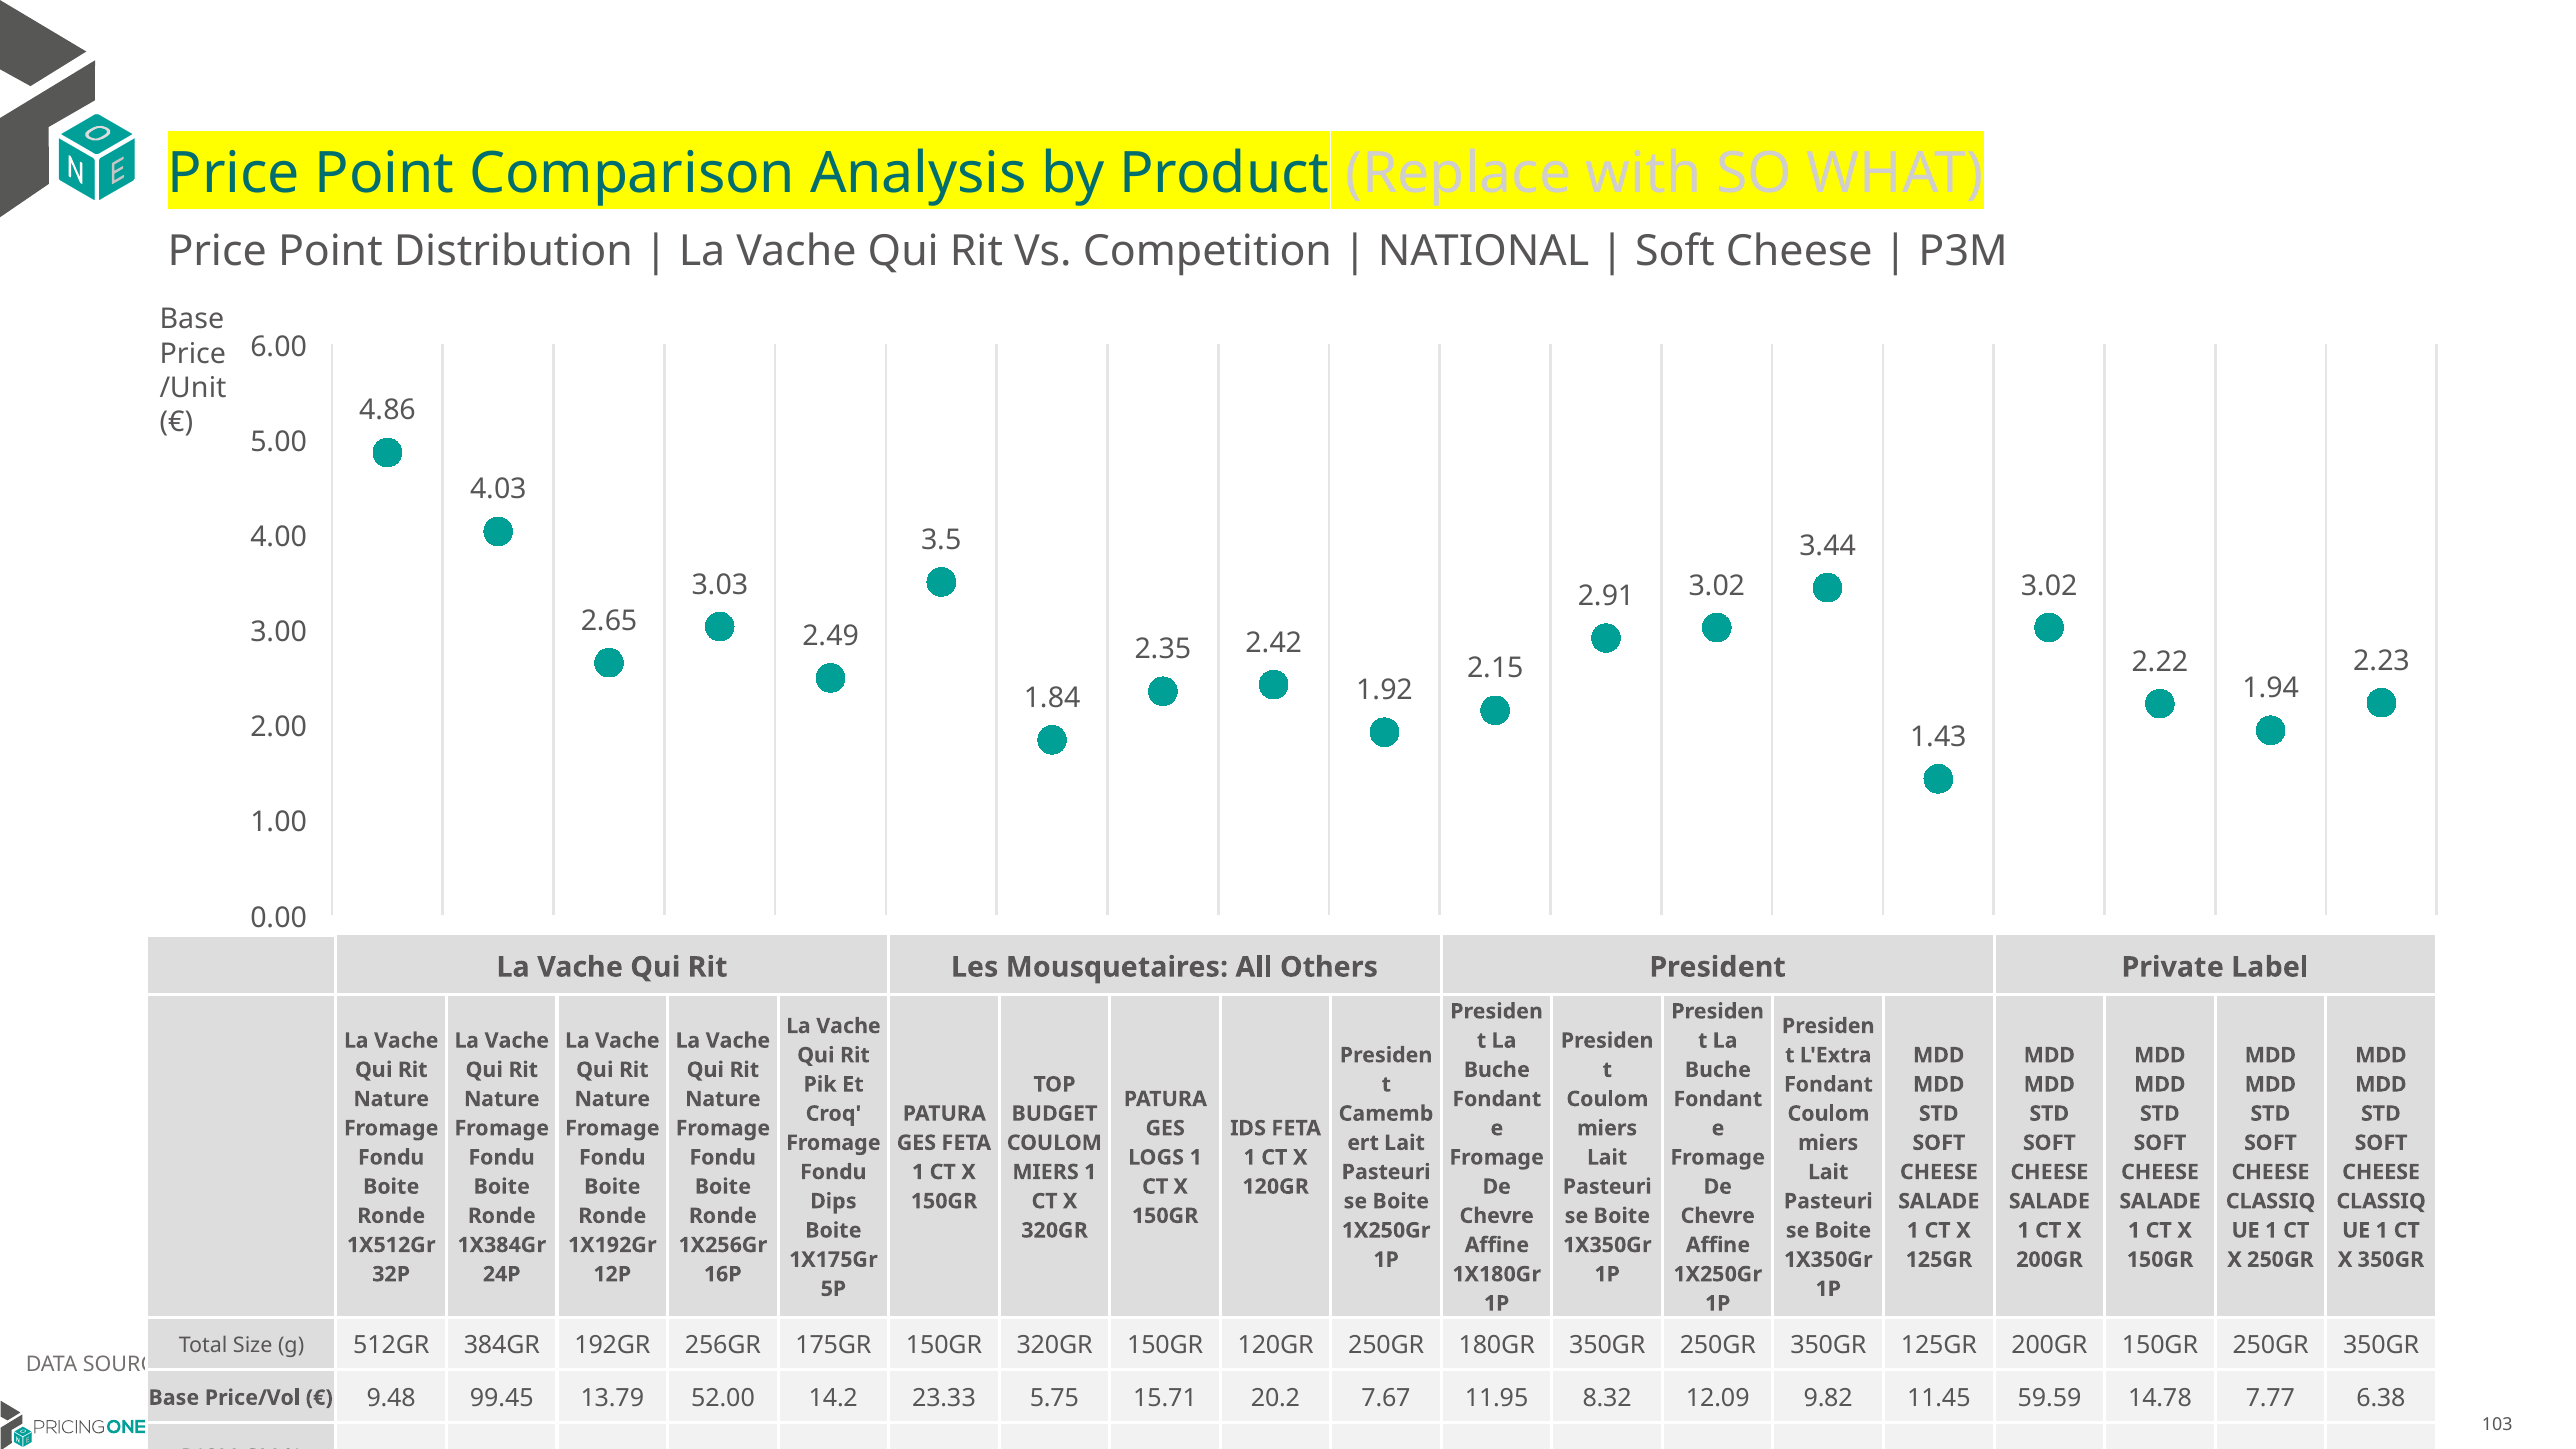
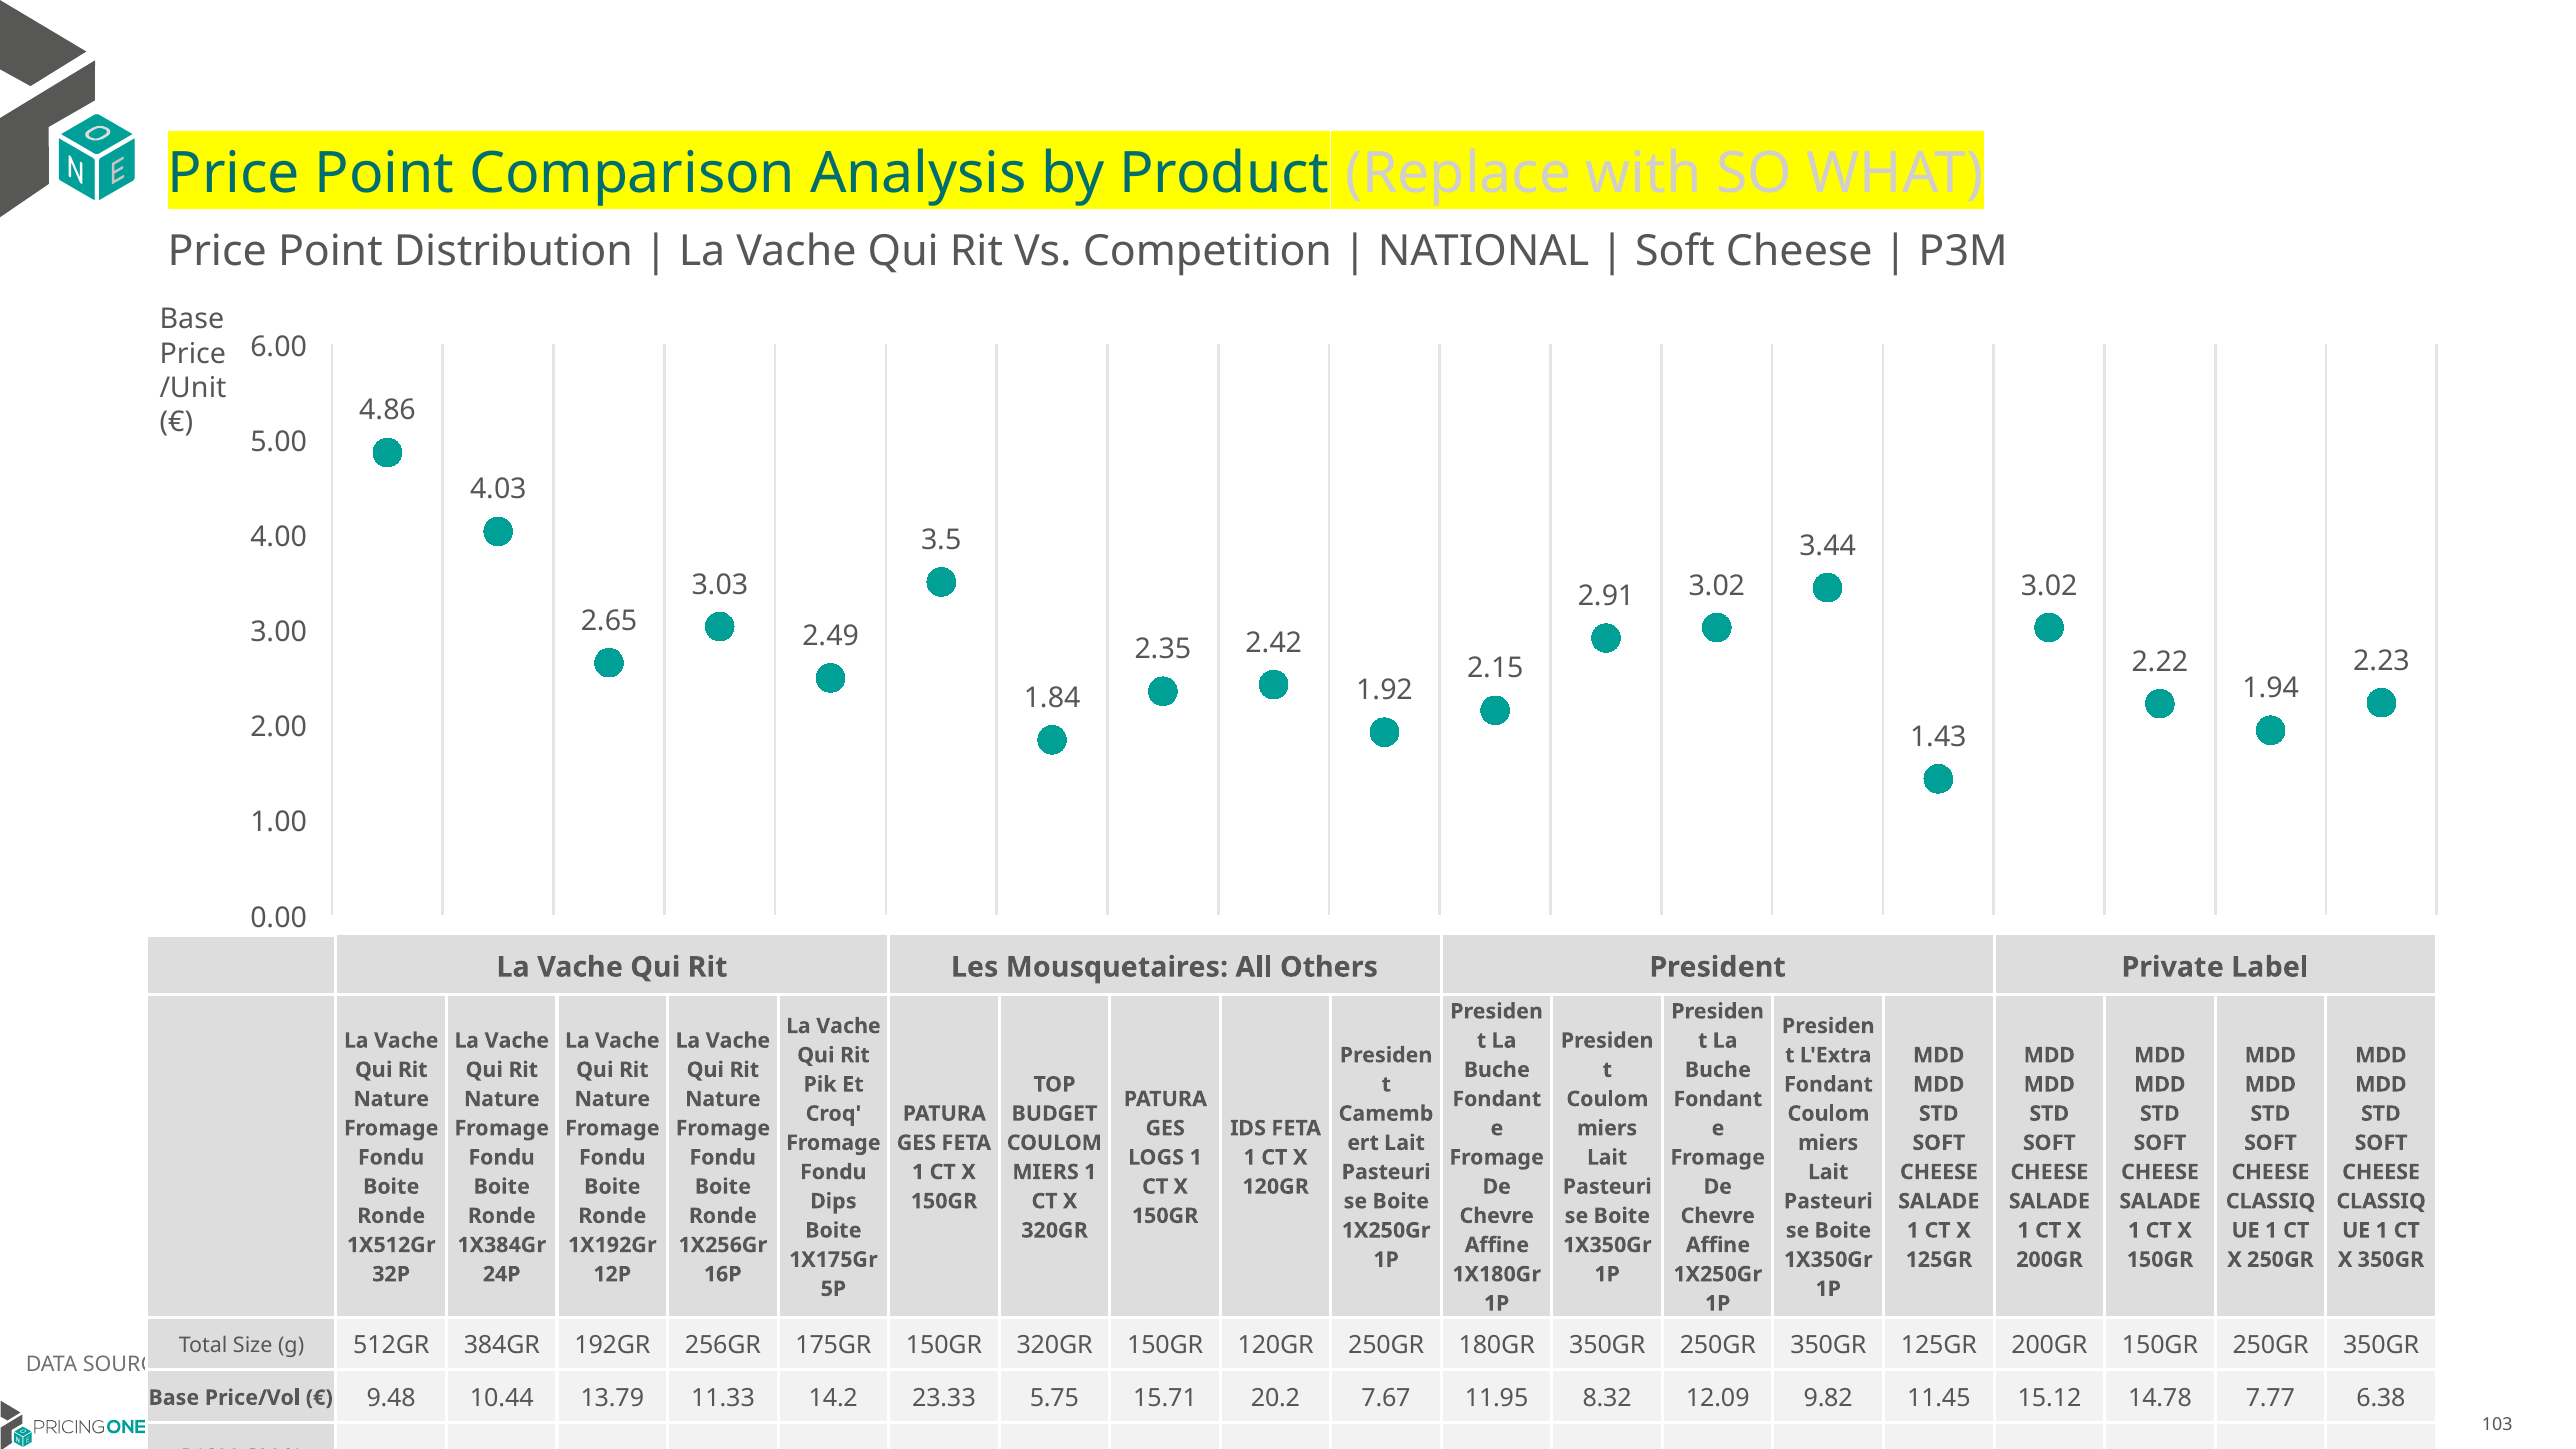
99.45: 99.45 -> 10.44
52.00: 52.00 -> 11.33
59.59: 59.59 -> 15.12
